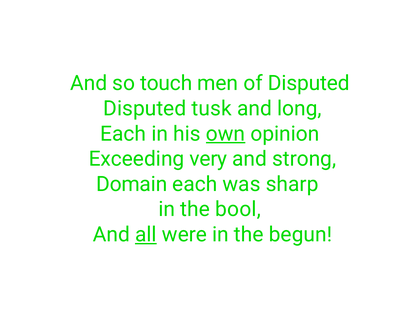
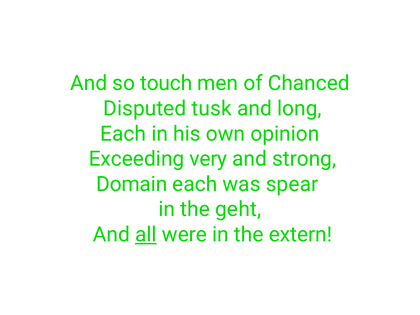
of Disputed: Disputed -> Chanced
own underline: present -> none
sharp: sharp -> spear
bool: bool -> geht
begun: begun -> extern
